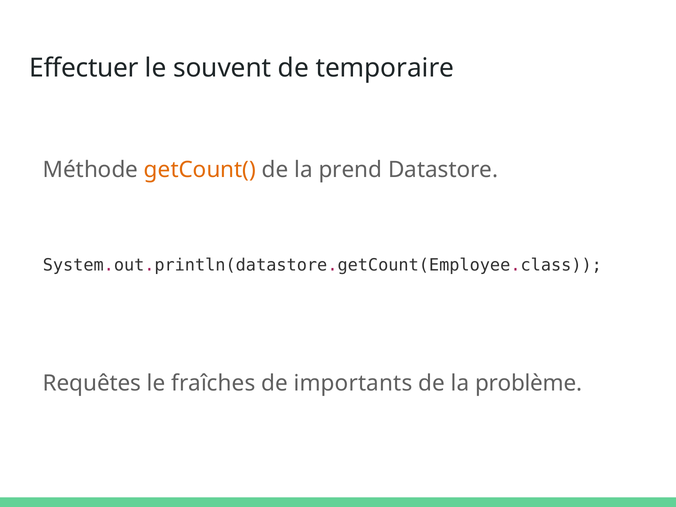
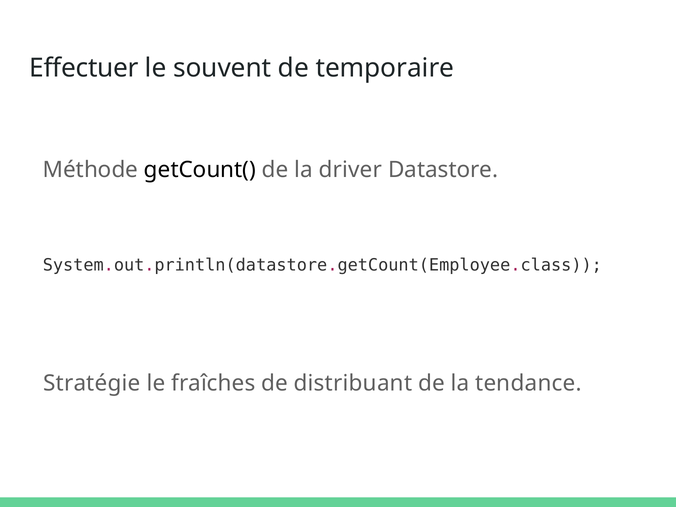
getCount( colour: orange -> black
prend: prend -> driver
Requêtes: Requêtes -> Stratégie
importants: importants -> distribuant
problème: problème -> tendance
